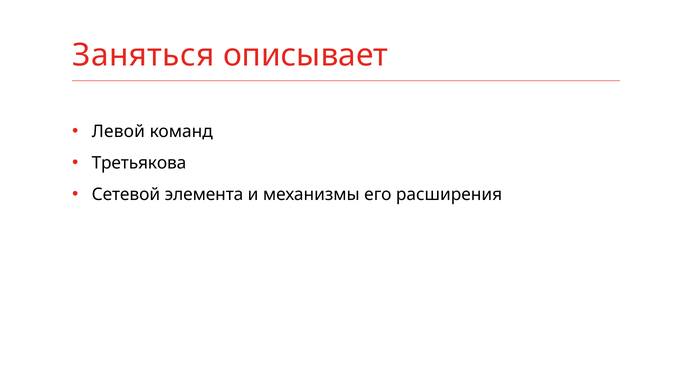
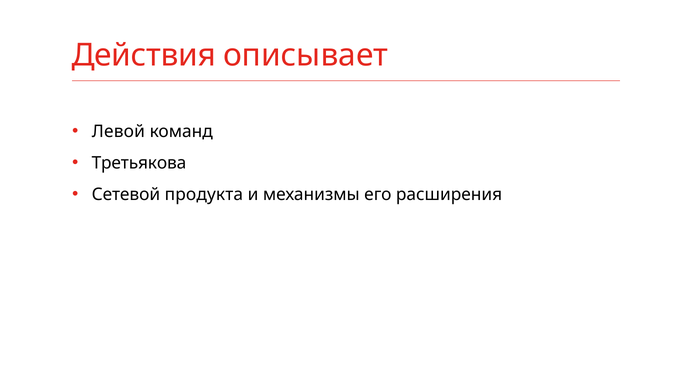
Заняться: Заняться -> Действия
элемента: элемента -> продукта
